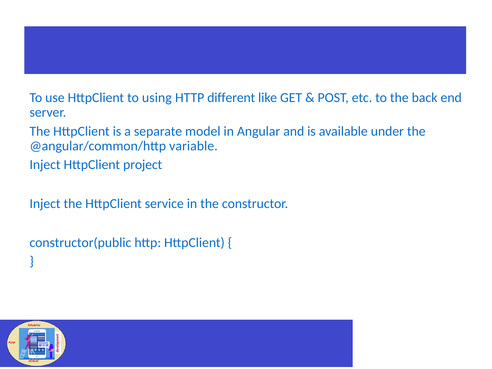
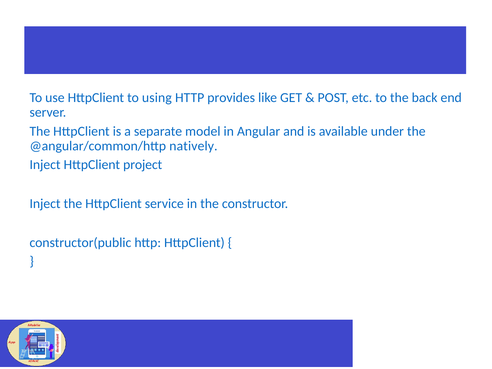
different: different -> provides
variable: variable -> natively
